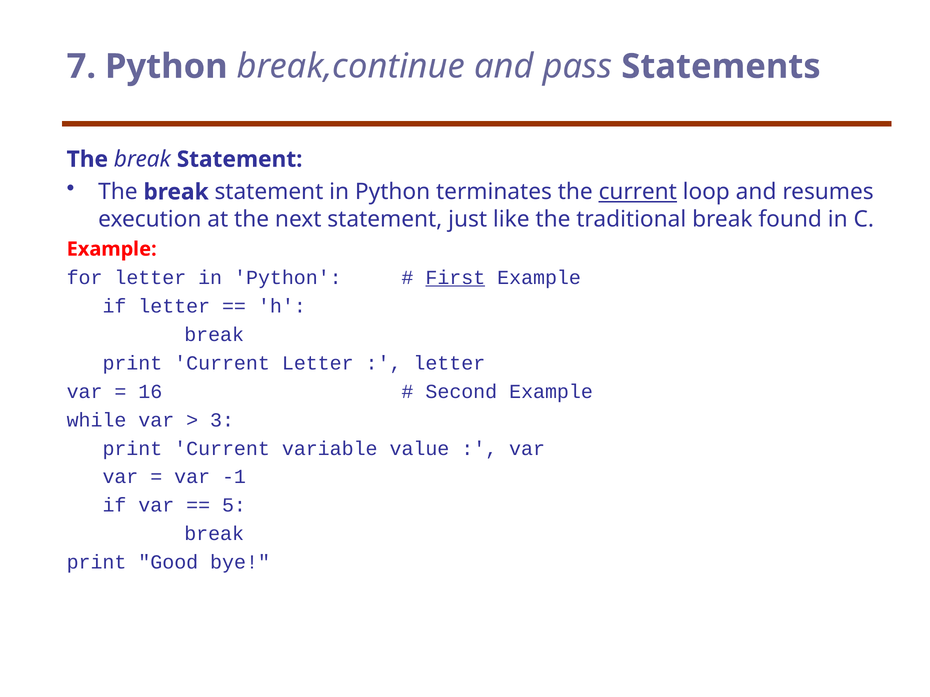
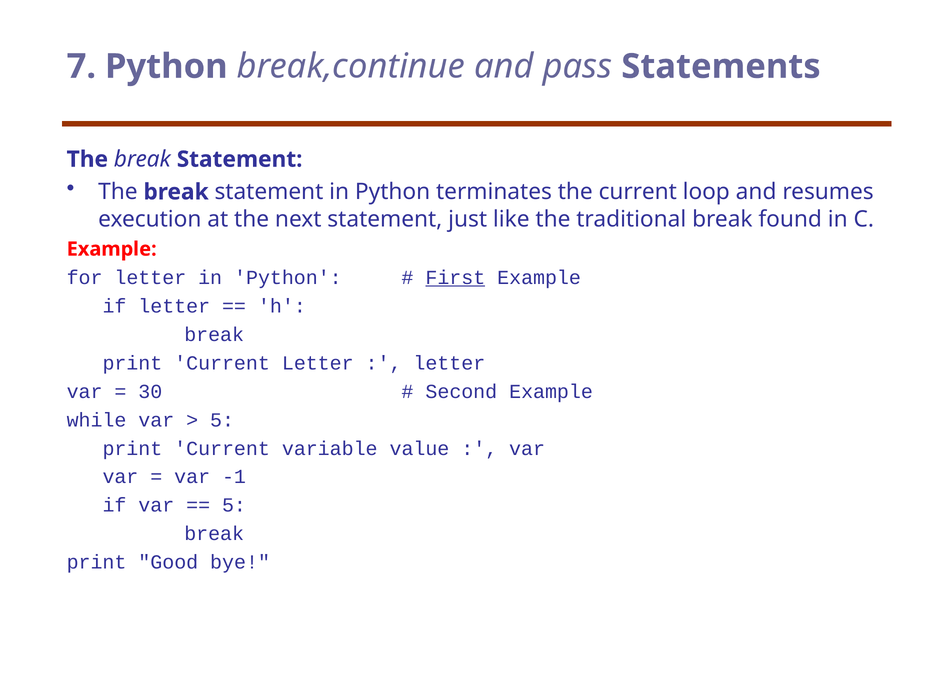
current at (638, 192) underline: present -> none
16: 16 -> 30
3 at (222, 420): 3 -> 5
